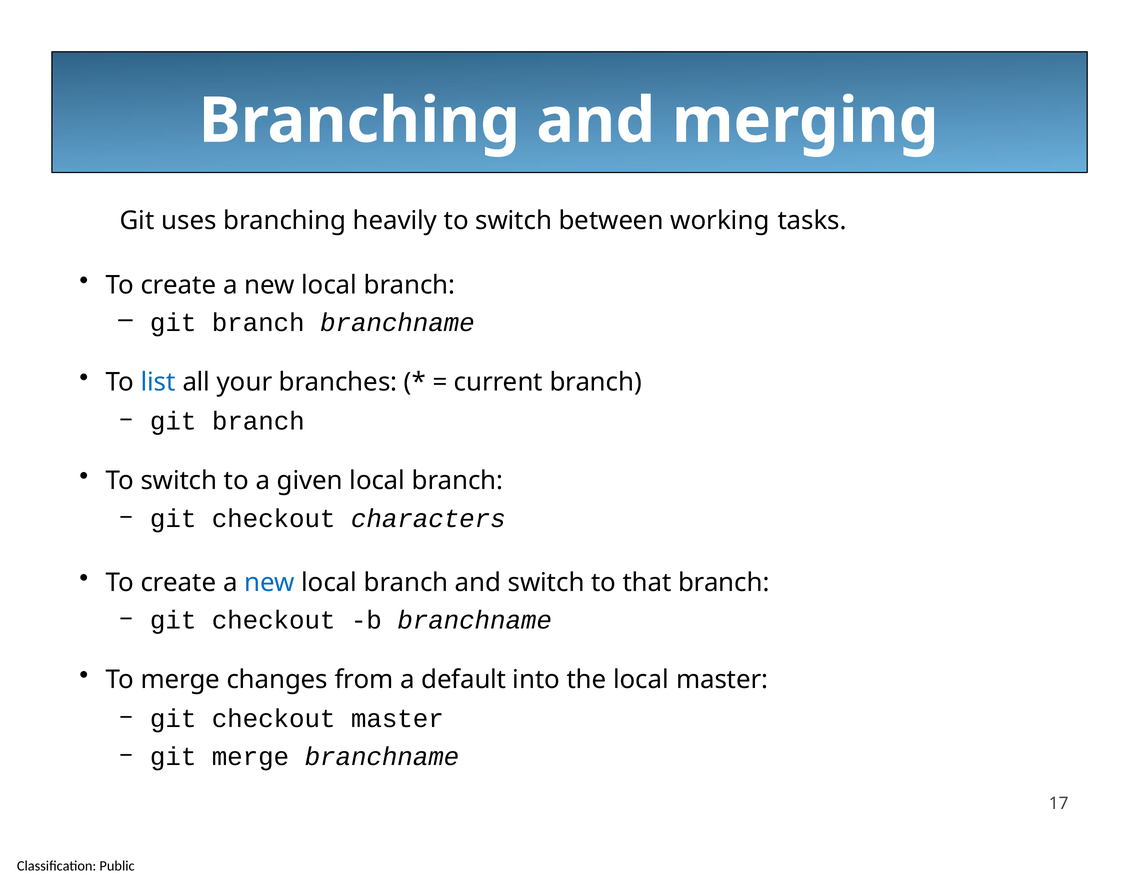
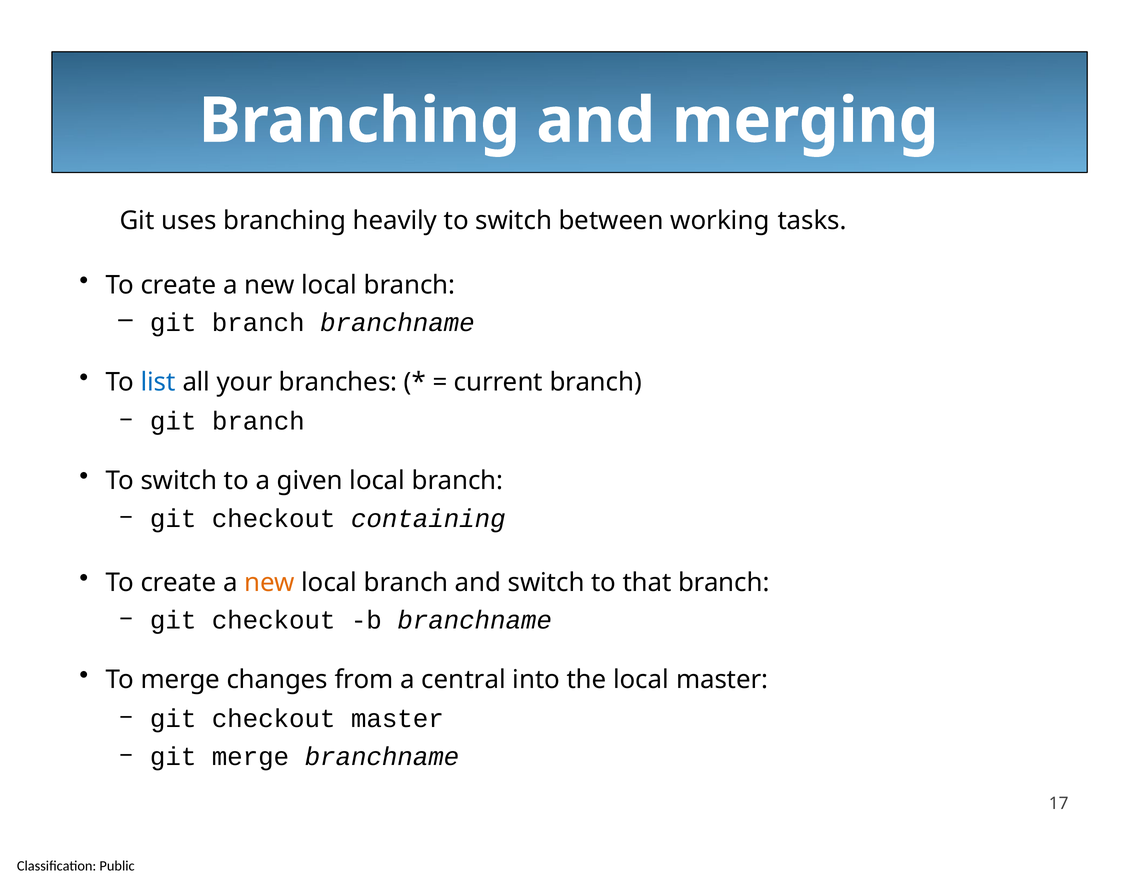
characters: characters -> containing
new at (270, 583) colour: blue -> orange
default: default -> central
